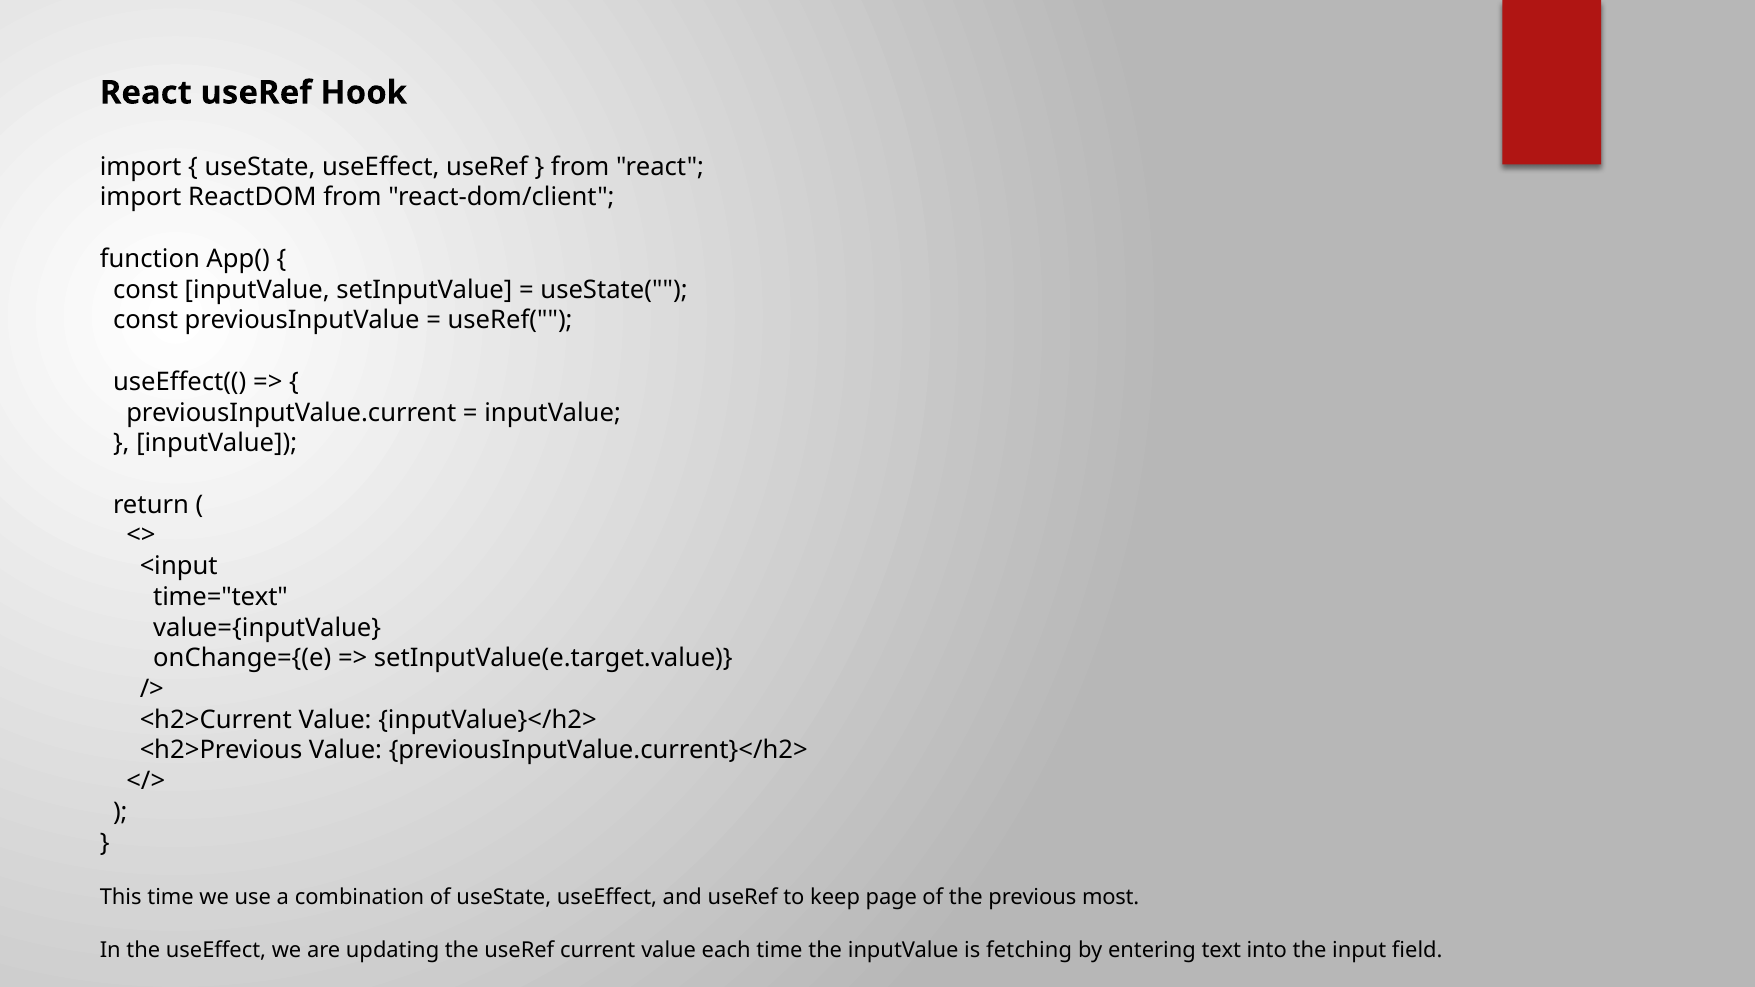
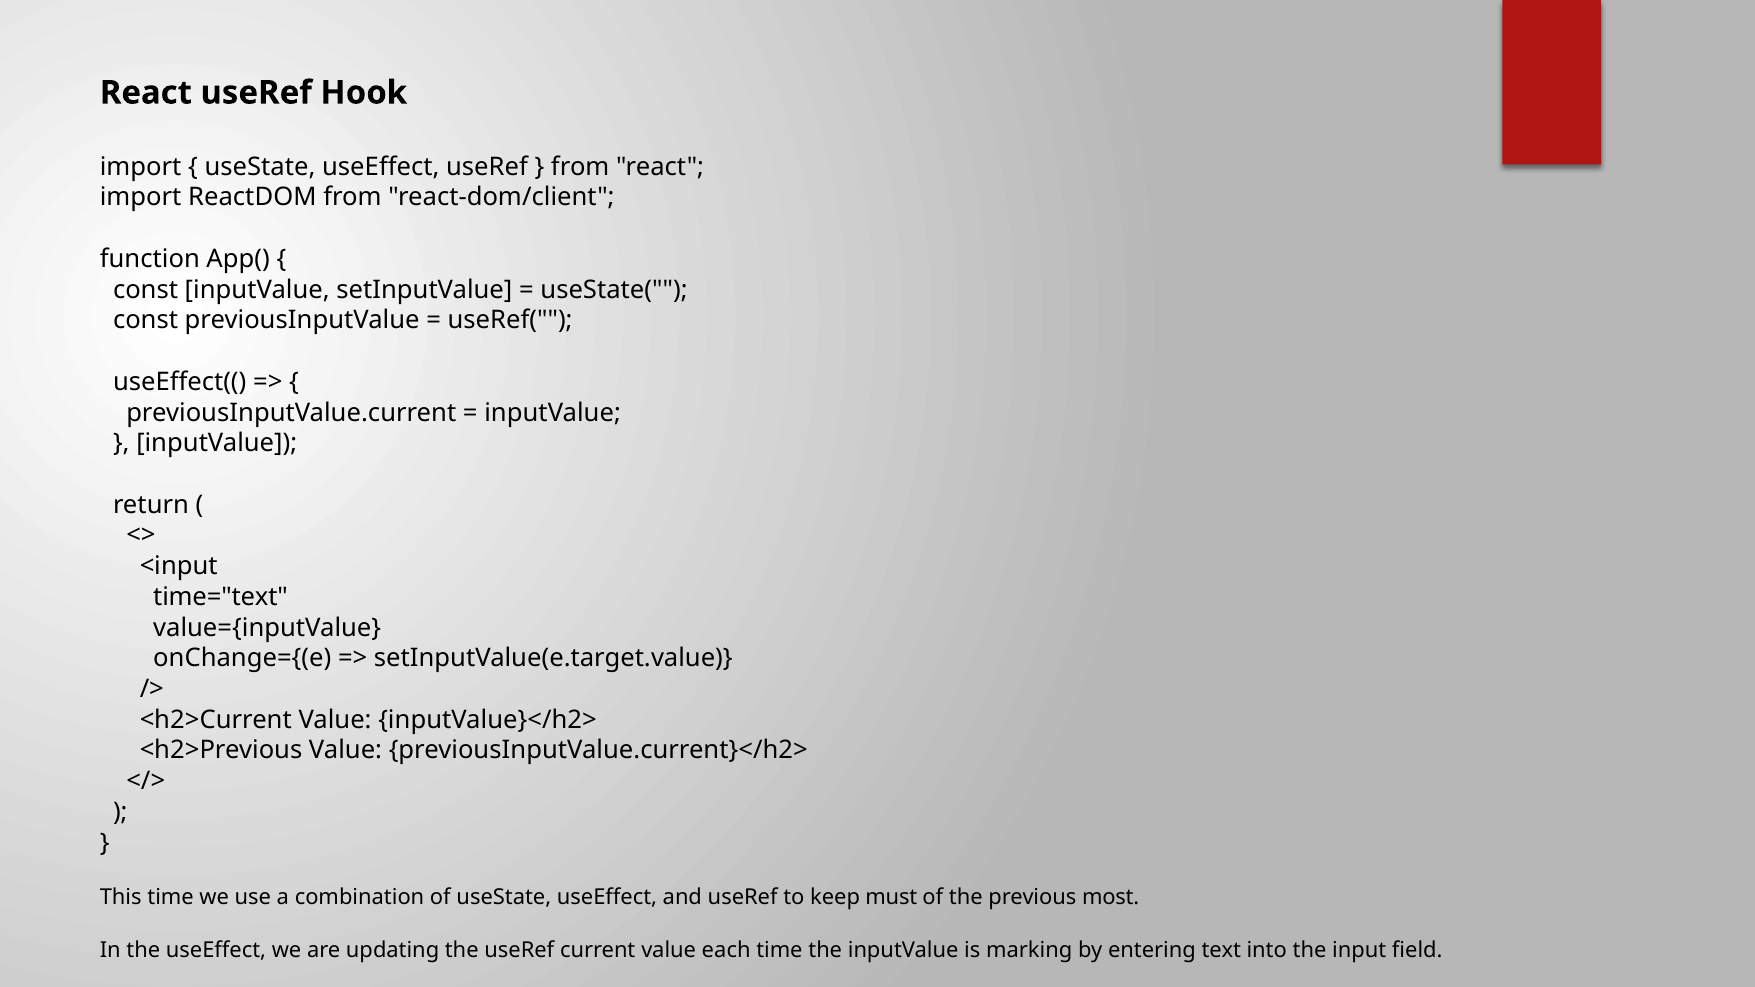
page: page -> must
fetching: fetching -> marking
